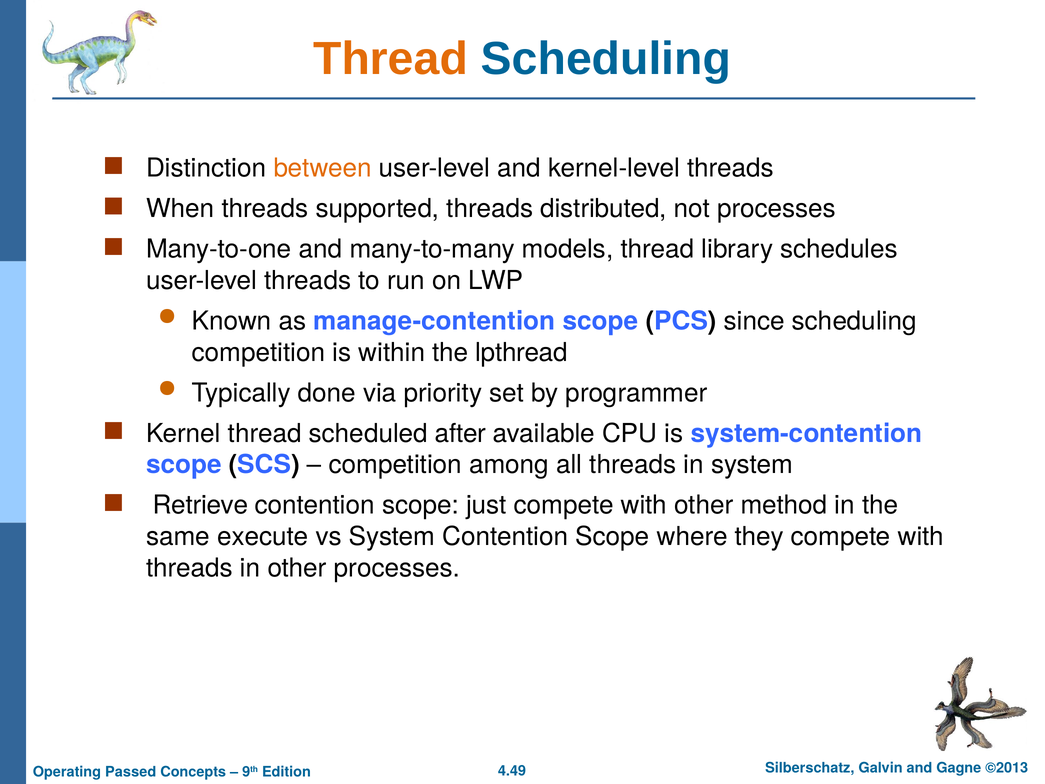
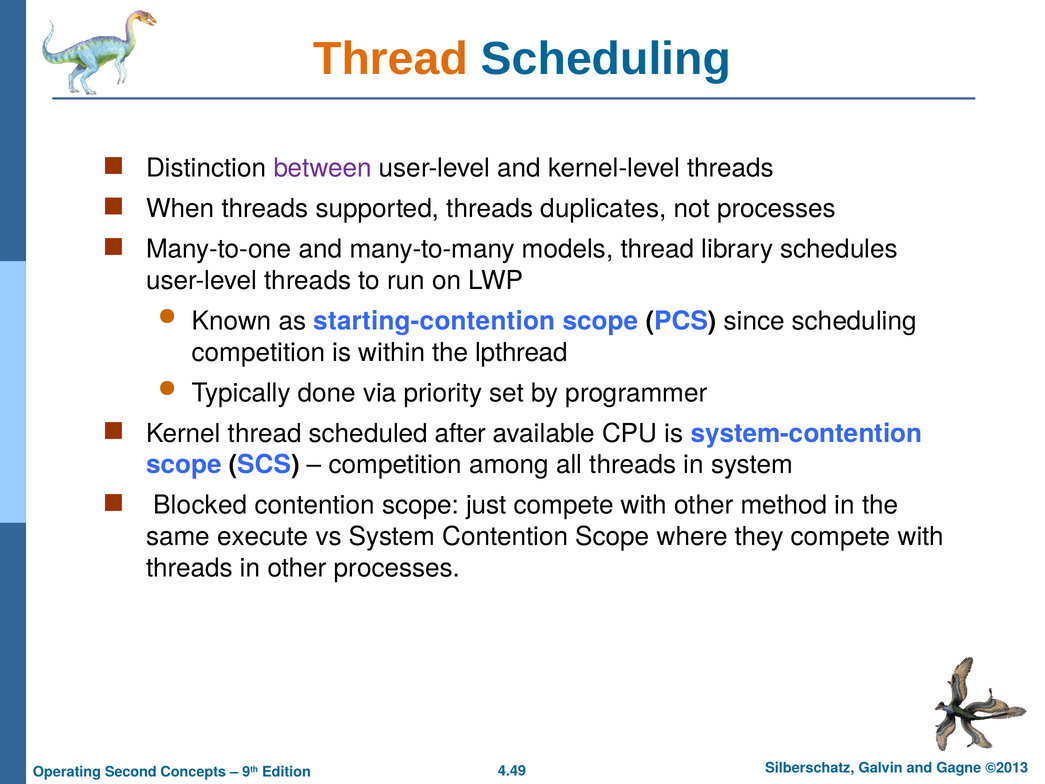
between colour: orange -> purple
distributed: distributed -> duplicates
manage-contention: manage-contention -> starting-contention
Retrieve: Retrieve -> Blocked
Passed: Passed -> Second
